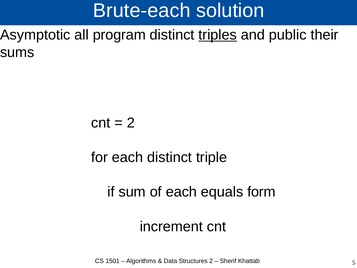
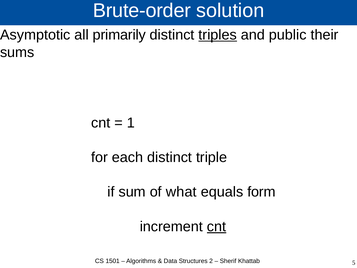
Brute-each: Brute-each -> Brute-order
program: program -> primarily
2 at (131, 123): 2 -> 1
of each: each -> what
cnt at (217, 226) underline: none -> present
